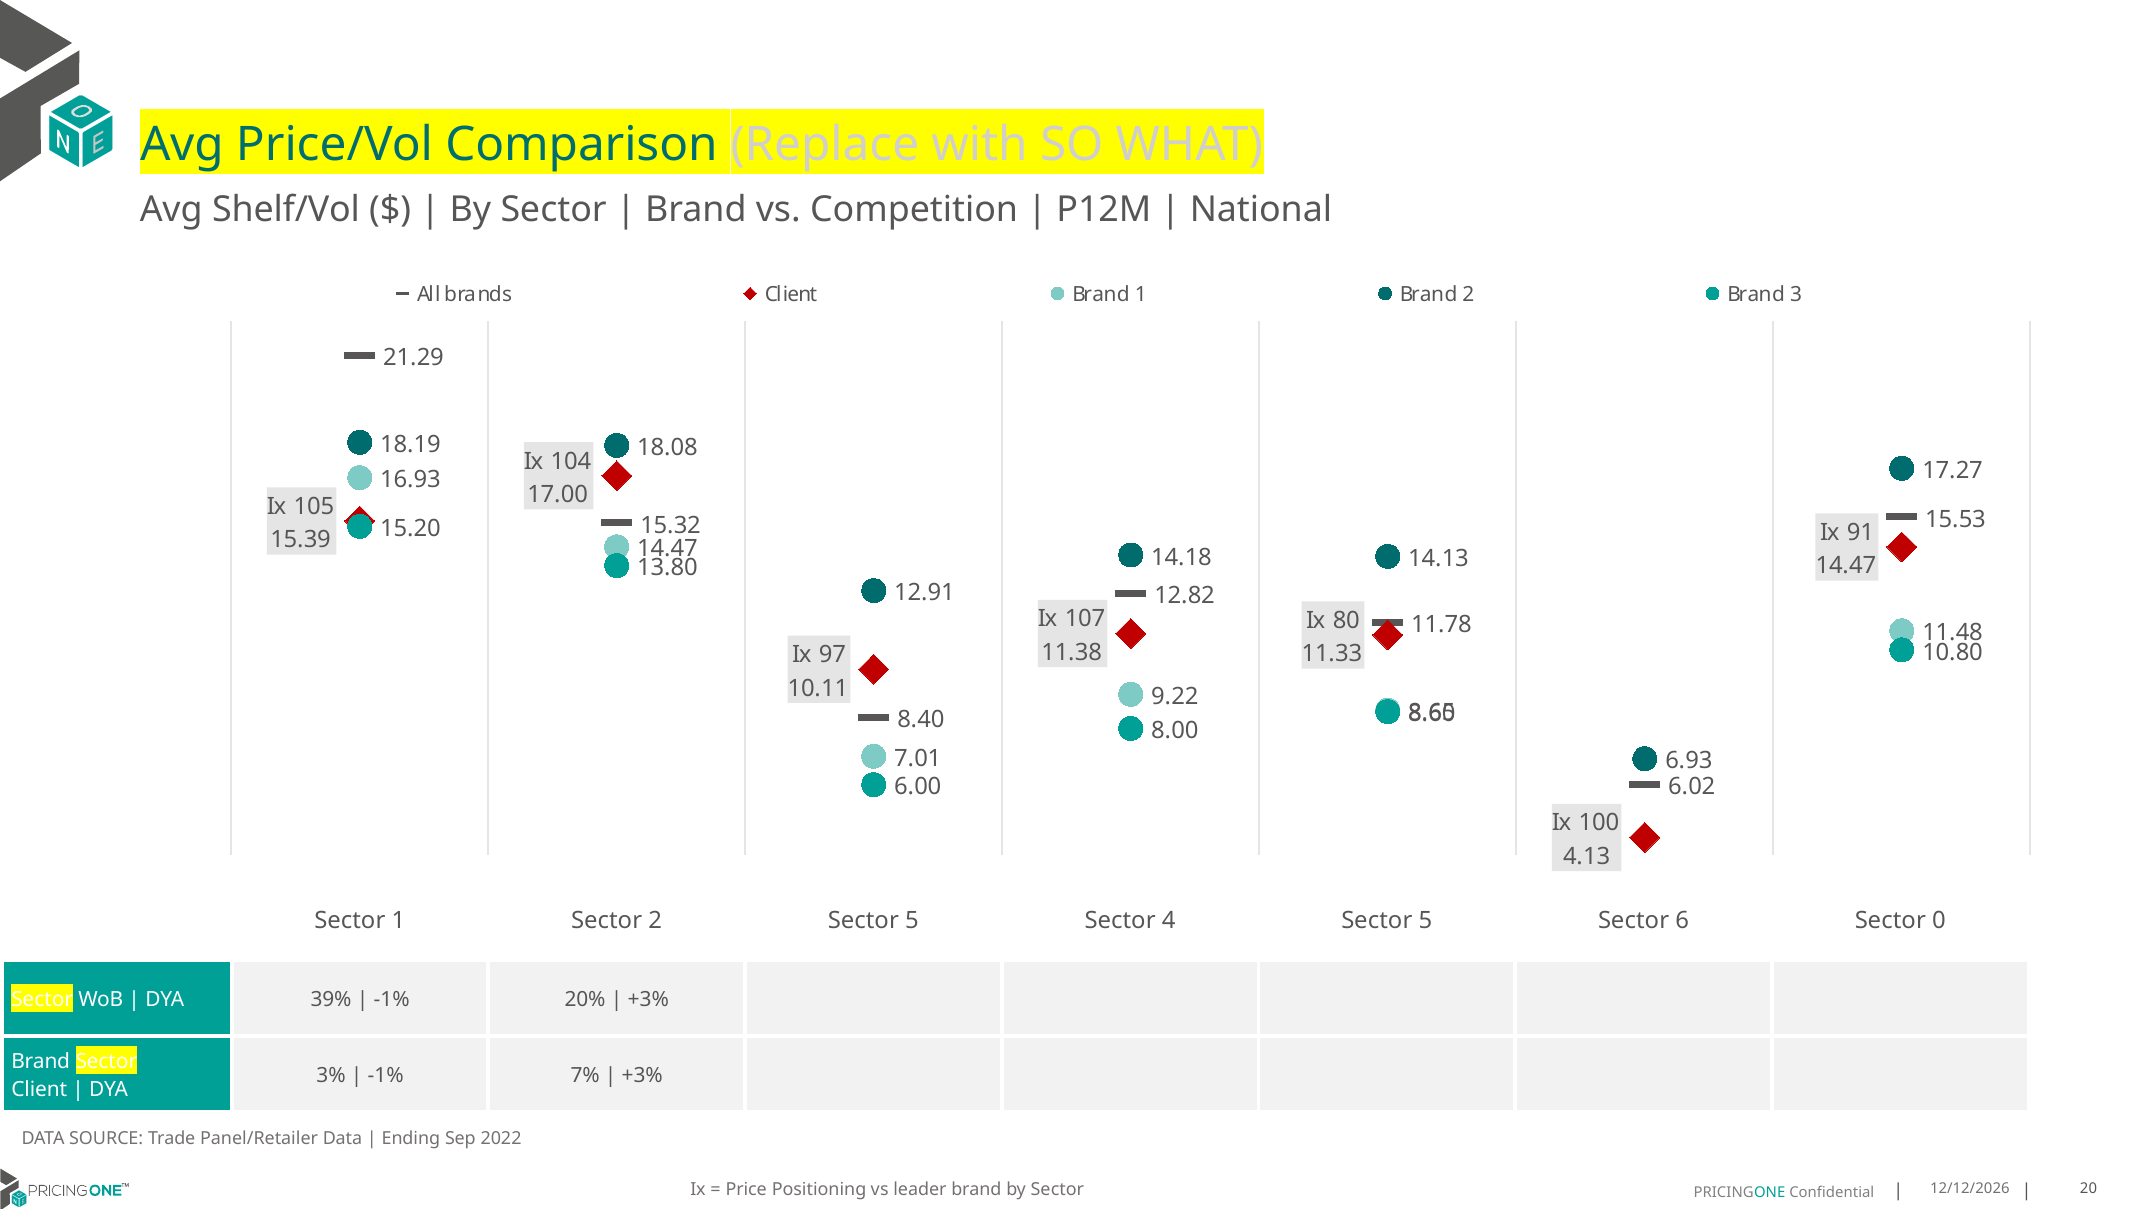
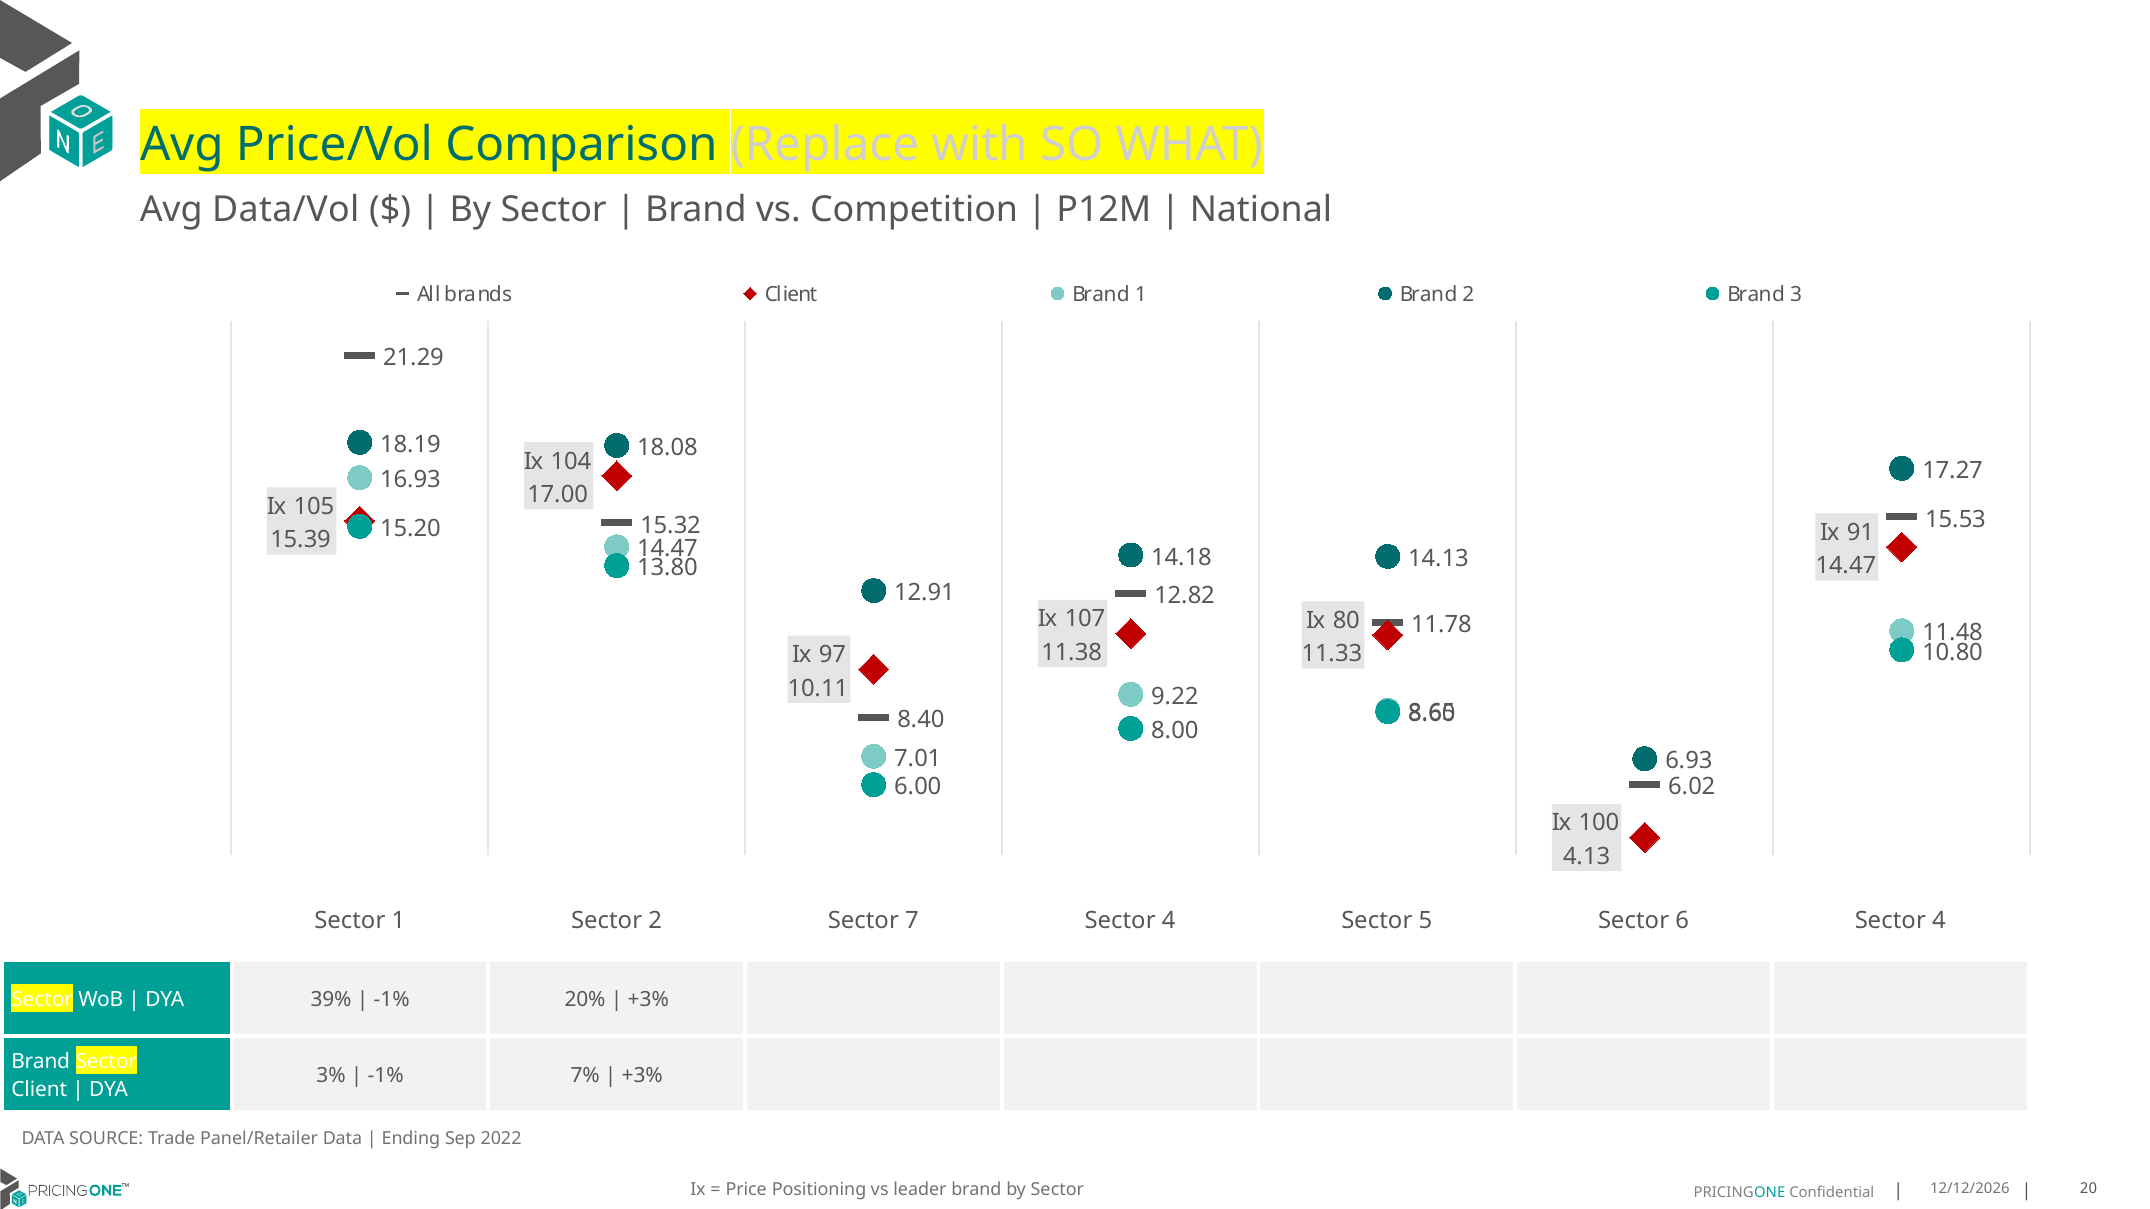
Shelf/Vol: Shelf/Vol -> Data/Vol
2 Sector 5: 5 -> 7
6 Sector 0: 0 -> 4
